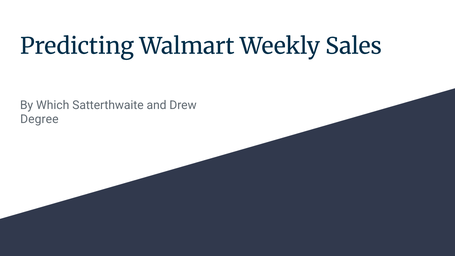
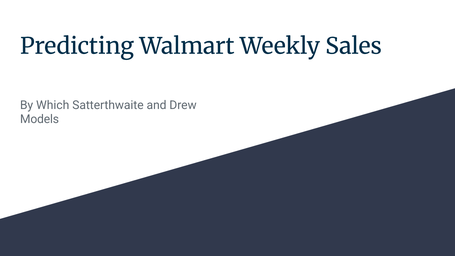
Degree: Degree -> Models
